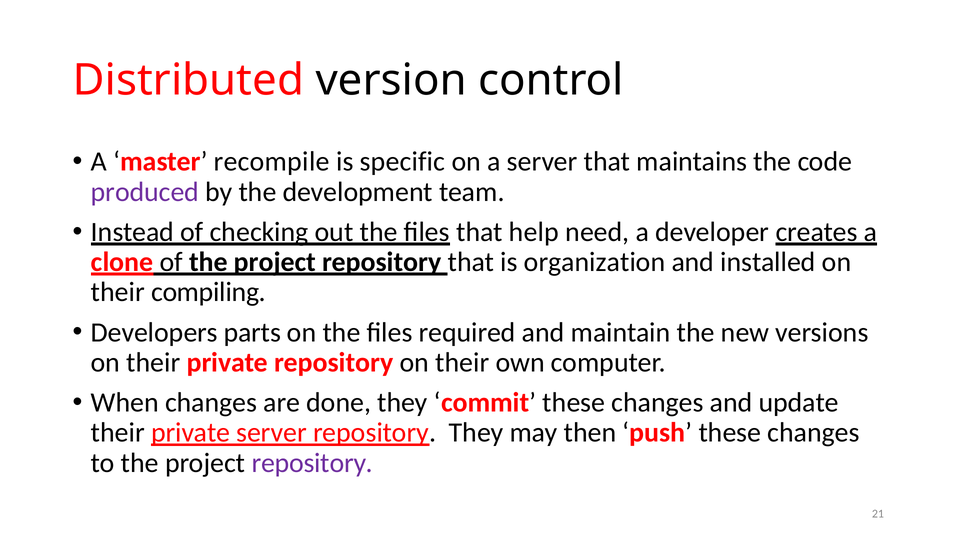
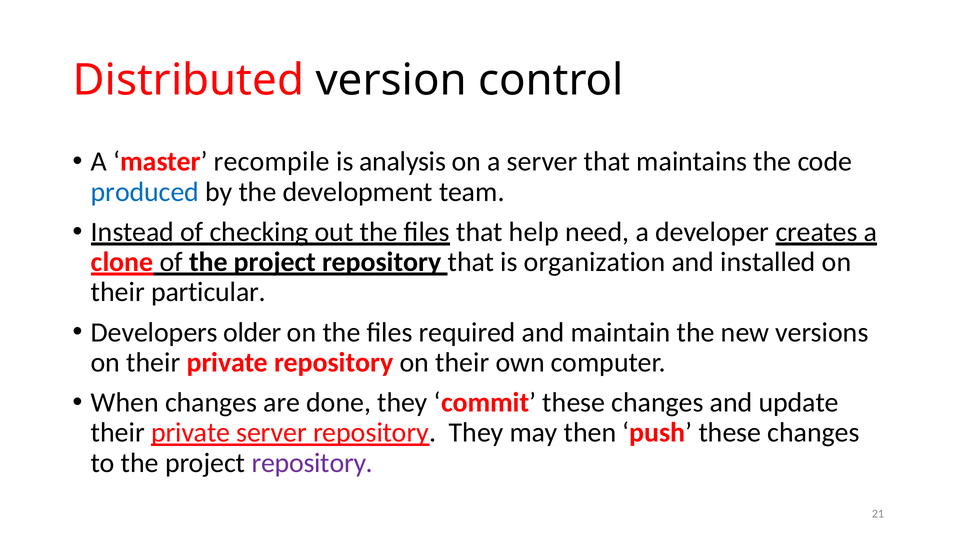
specific: specific -> analysis
produced colour: purple -> blue
compiling: compiling -> particular
parts: parts -> older
